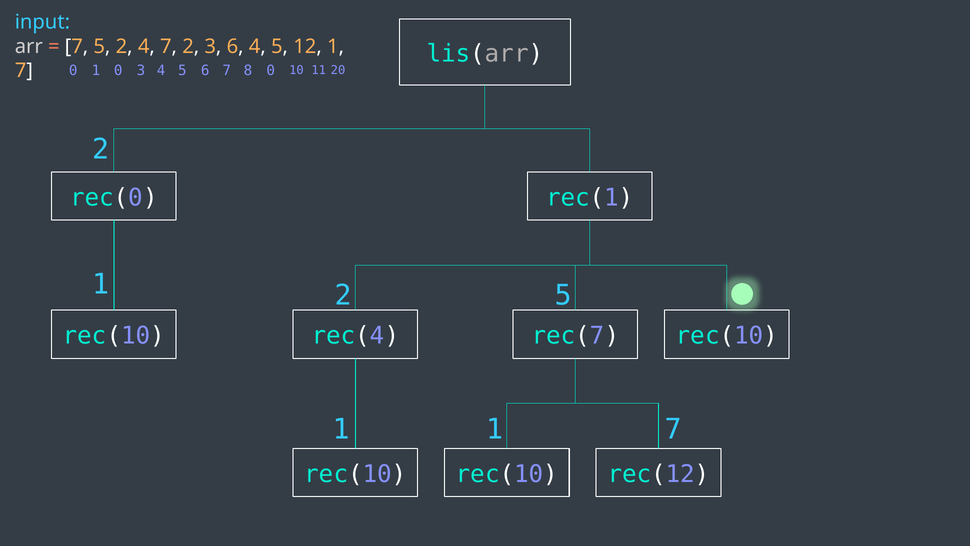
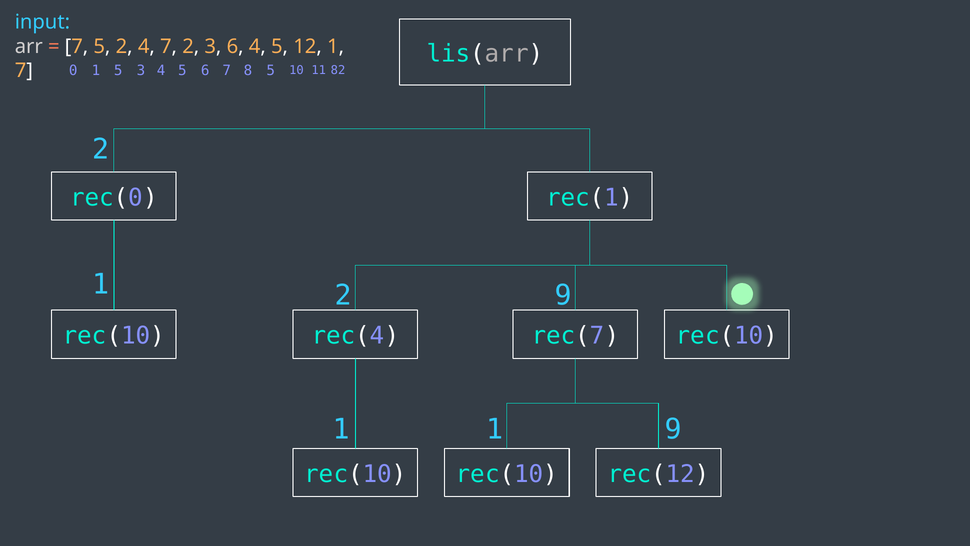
1 0: 0 -> 5
8 0: 0 -> 5
20: 20 -> 82
2 5: 5 -> 9
1 1 7: 7 -> 9
